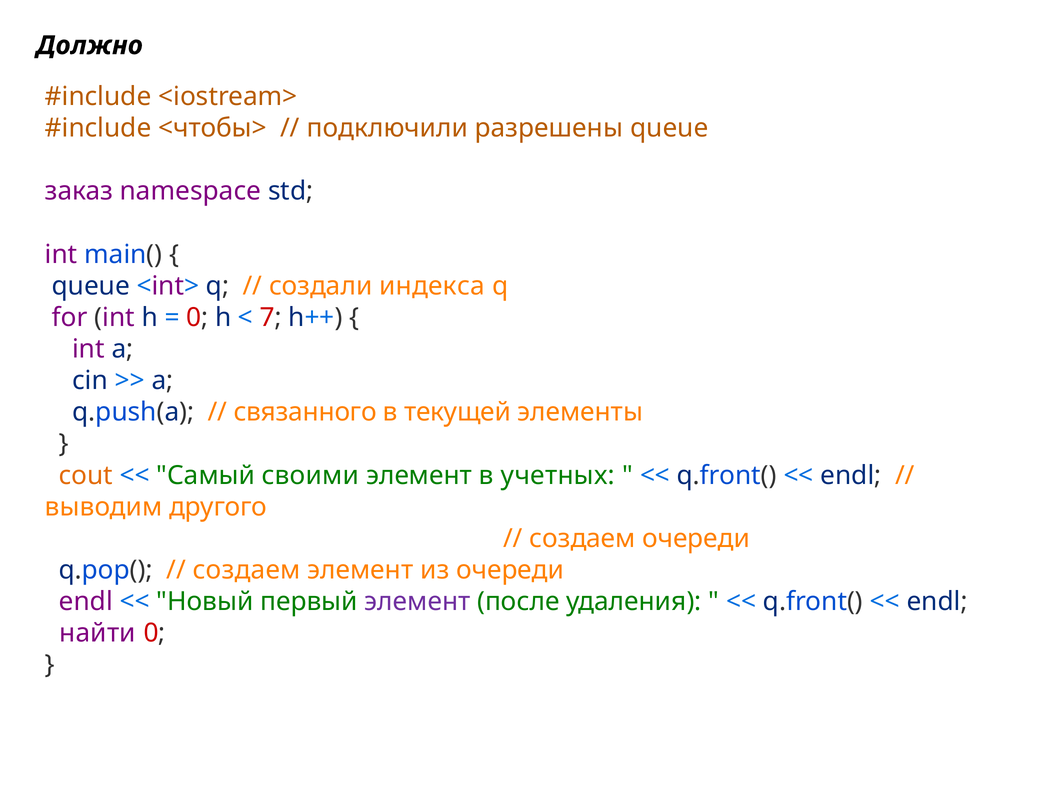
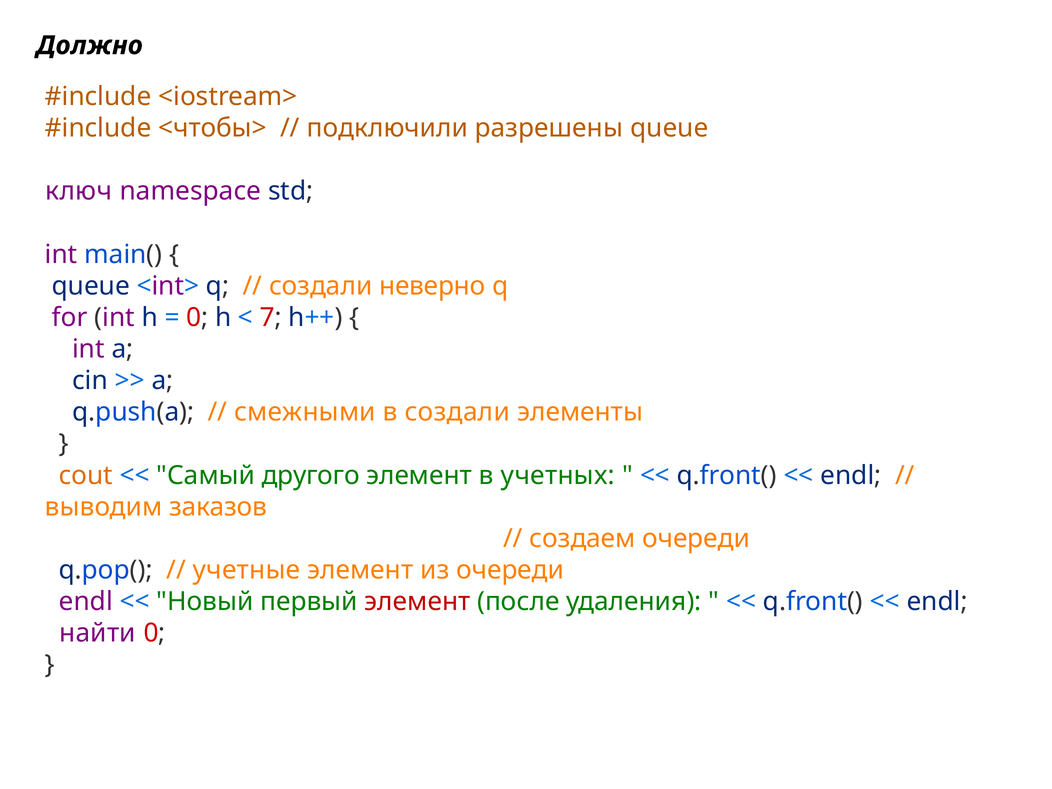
заказ: заказ -> ключ
индекса: индекса -> неверно
связанного: связанного -> смежными
в текущей: текущей -> создали
своими: своими -> другого
другого: другого -> заказов
создаем at (247, 570): создаем -> учетные
элемент at (417, 602) colour: purple -> red
